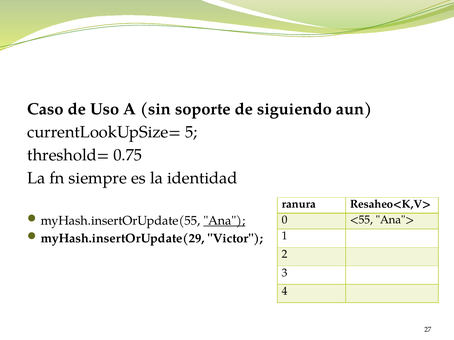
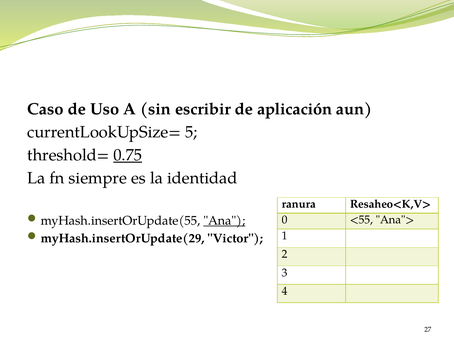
soporte: soporte -> escribir
siguiendo: siguiendo -> aplicación
0.75 underline: none -> present
